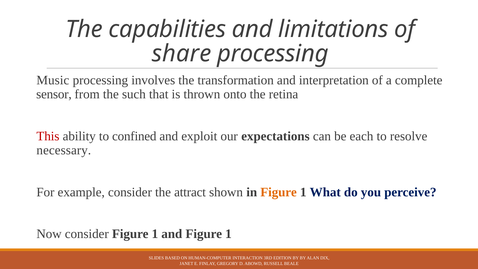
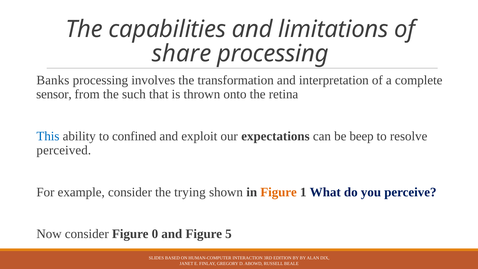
Music: Music -> Banks
This colour: red -> blue
each: each -> beep
necessary: necessary -> perceived
attract: attract -> trying
consider Figure 1: 1 -> 0
and Figure 1: 1 -> 5
